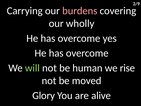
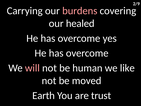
wholly: wholly -> healed
will colour: light green -> pink
rise: rise -> like
Glory: Glory -> Earth
alive: alive -> trust
